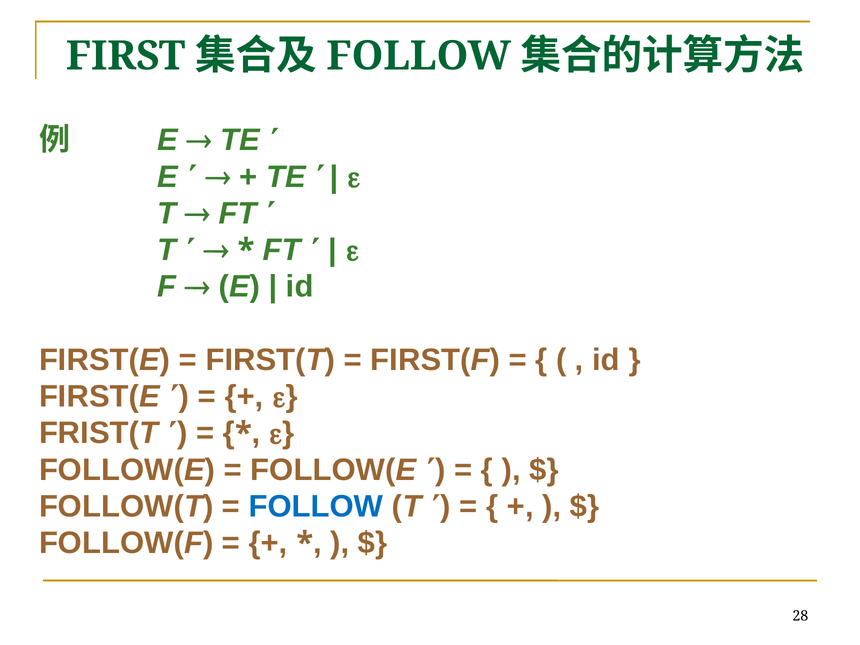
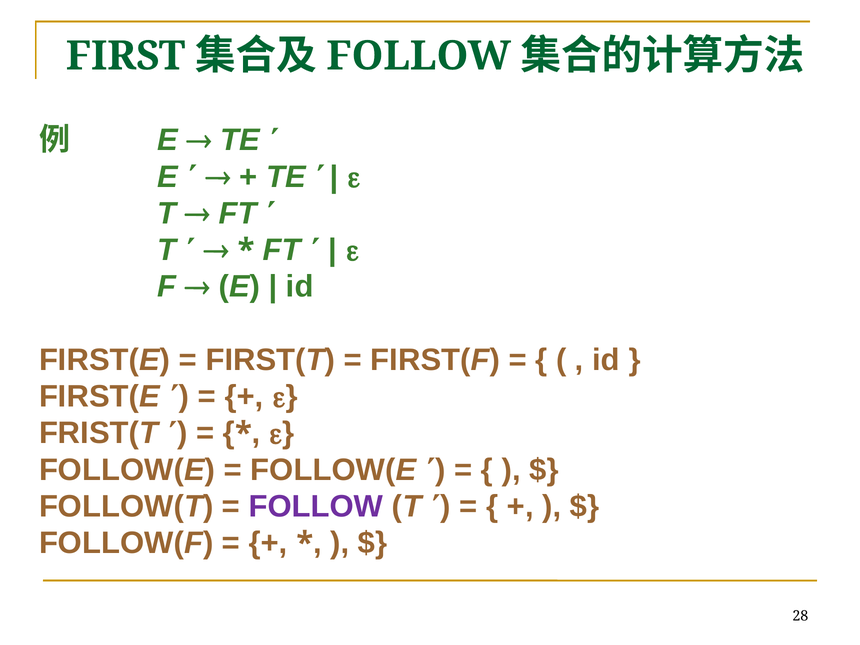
FOLLOW at (316, 506) colour: blue -> purple
